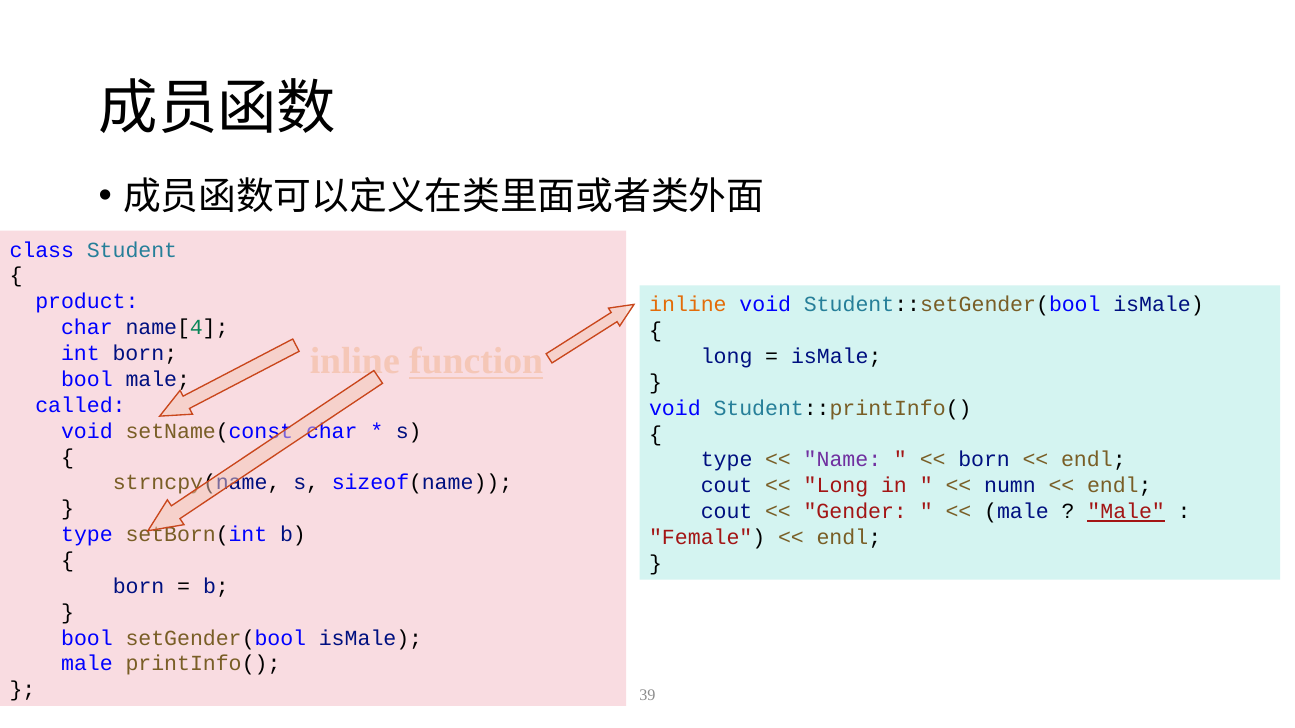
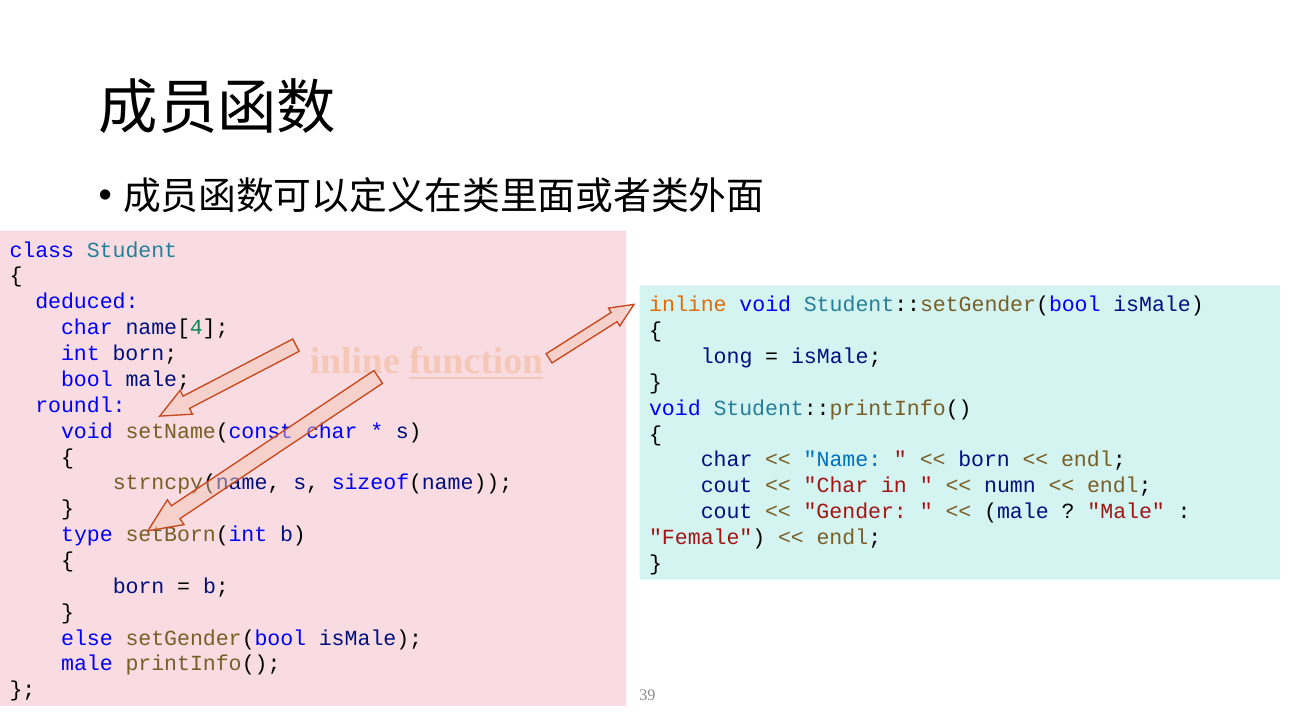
product: product -> deduced
called: called -> roundl
type at (727, 460): type -> char
Name colour: purple -> blue
Long at (836, 486): Long -> Char
Male at (1126, 512) underline: present -> none
bool at (87, 638): bool -> else
